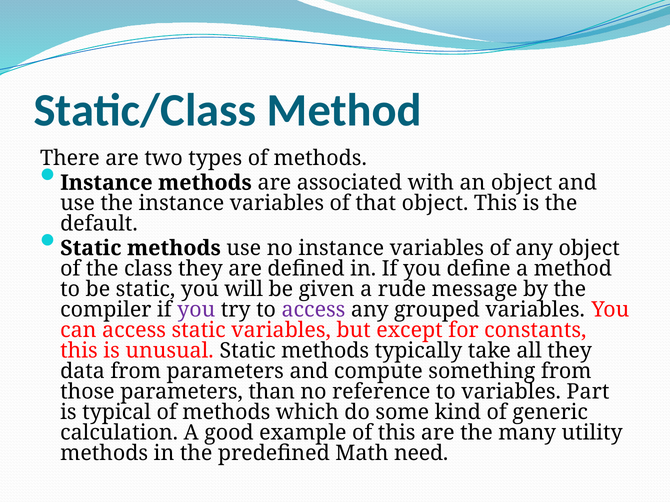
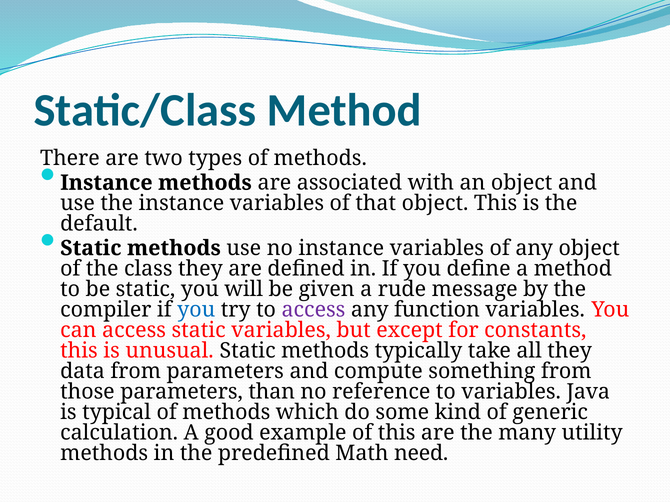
you at (196, 310) colour: purple -> blue
grouped: grouped -> function
Part: Part -> Java
